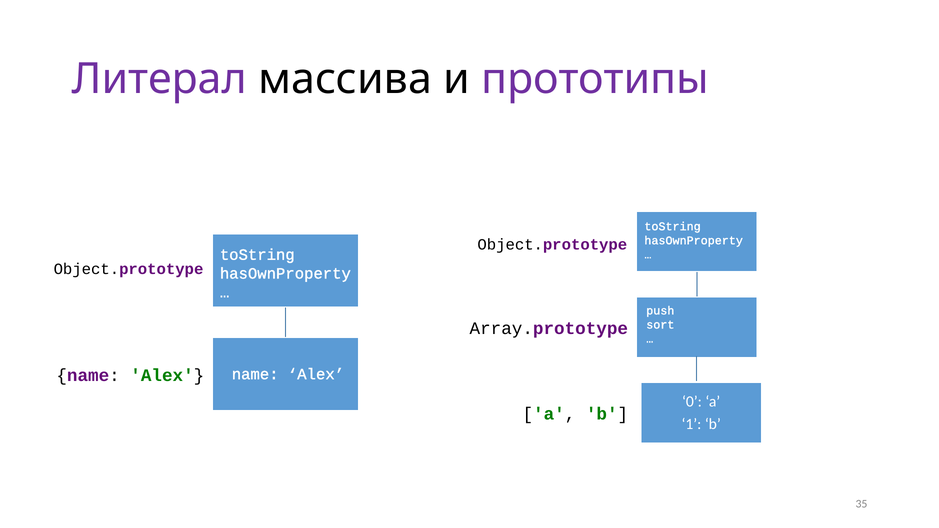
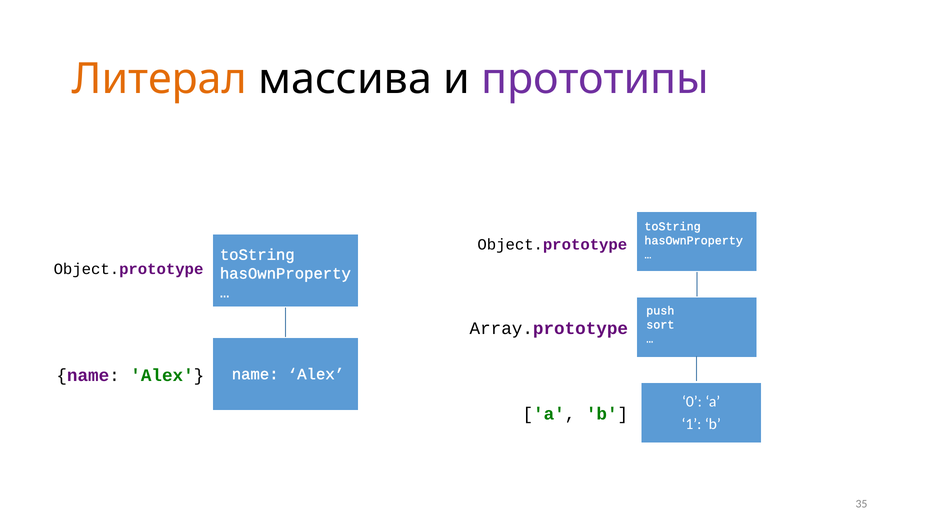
Литерал colour: purple -> orange
